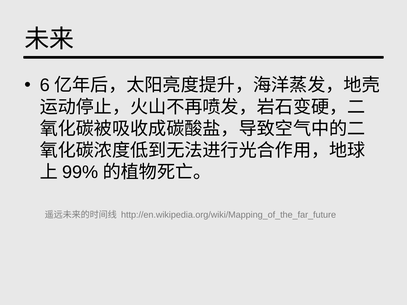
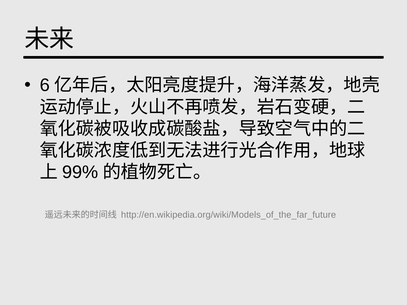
http://en.wikipedia.org/wiki/Mapping_of_the_far_future: http://en.wikipedia.org/wiki/Mapping_of_the_far_future -> http://en.wikipedia.org/wiki/Models_of_the_far_future
